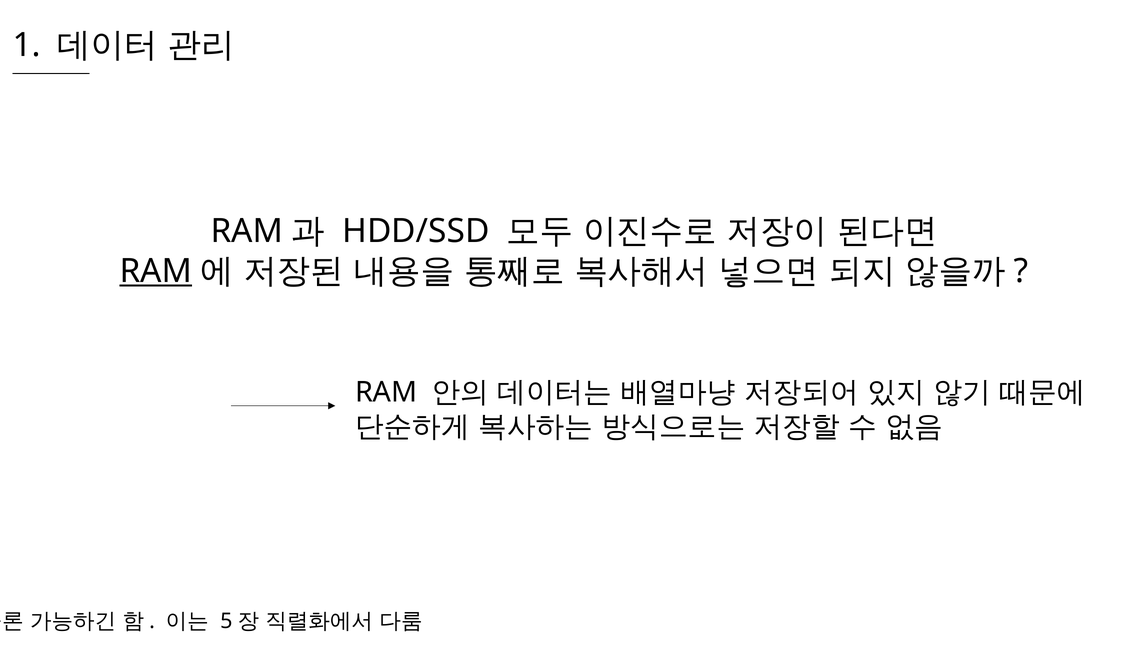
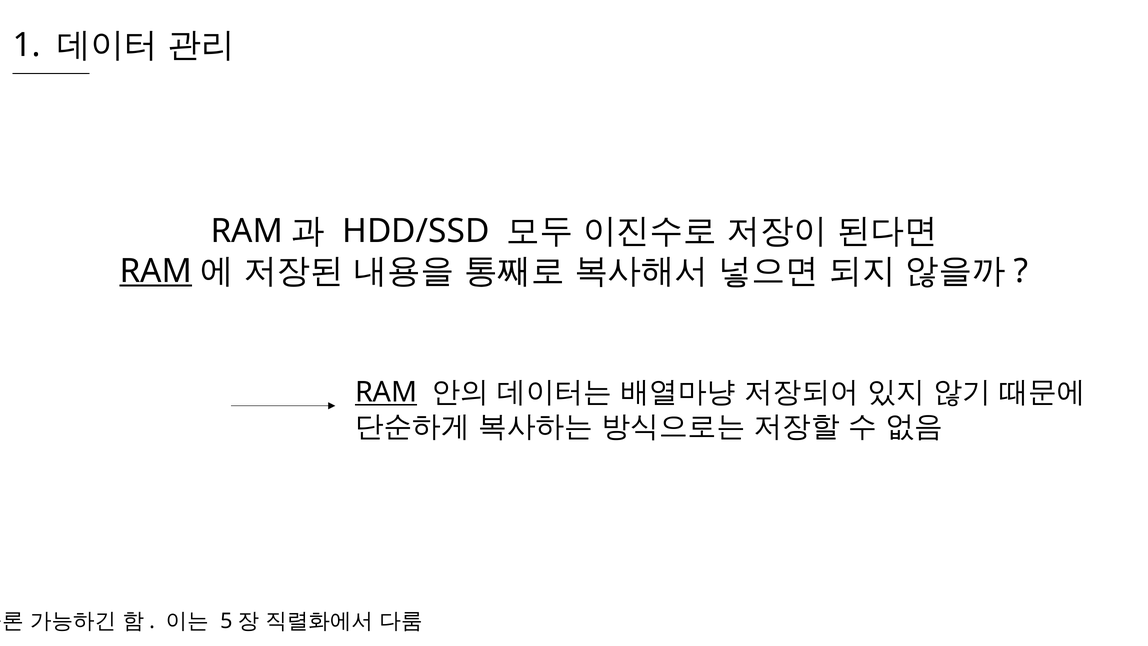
RAM at (386, 392) underline: none -> present
